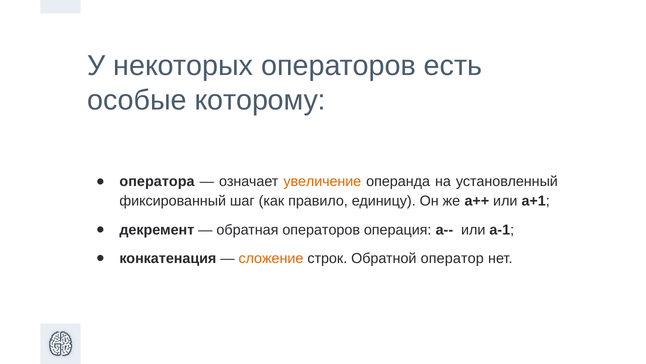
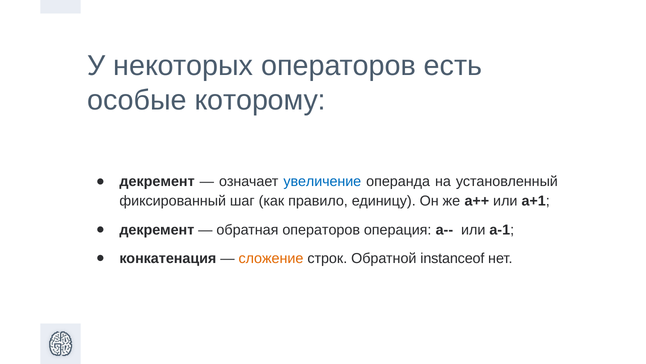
оператора at (157, 181): оператора -> декремент
увеличение colour: orange -> blue
оператор: оператор -> instanceof
